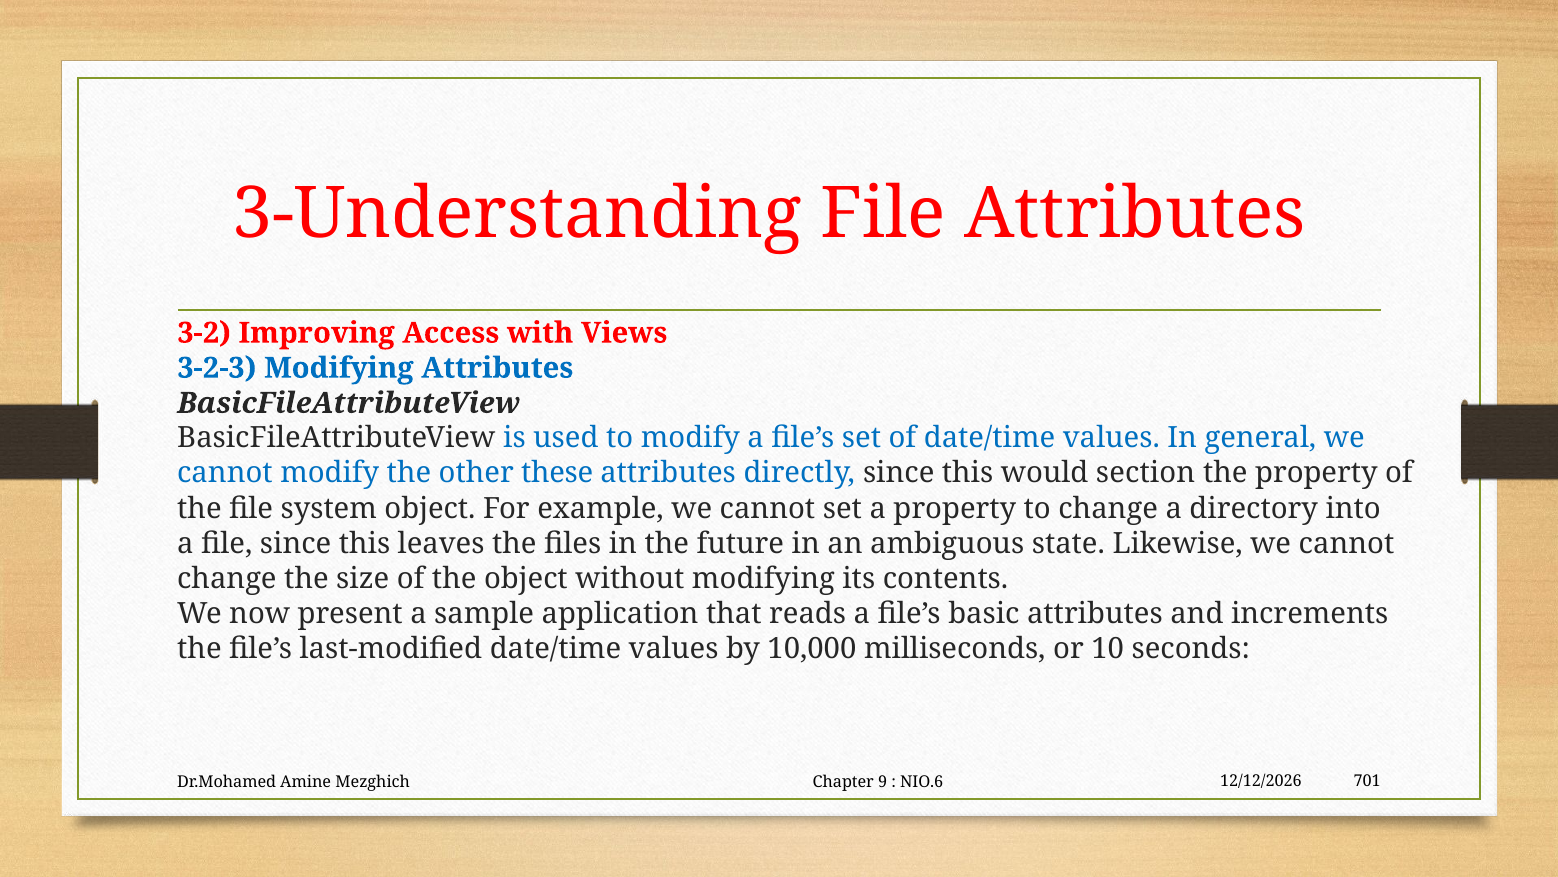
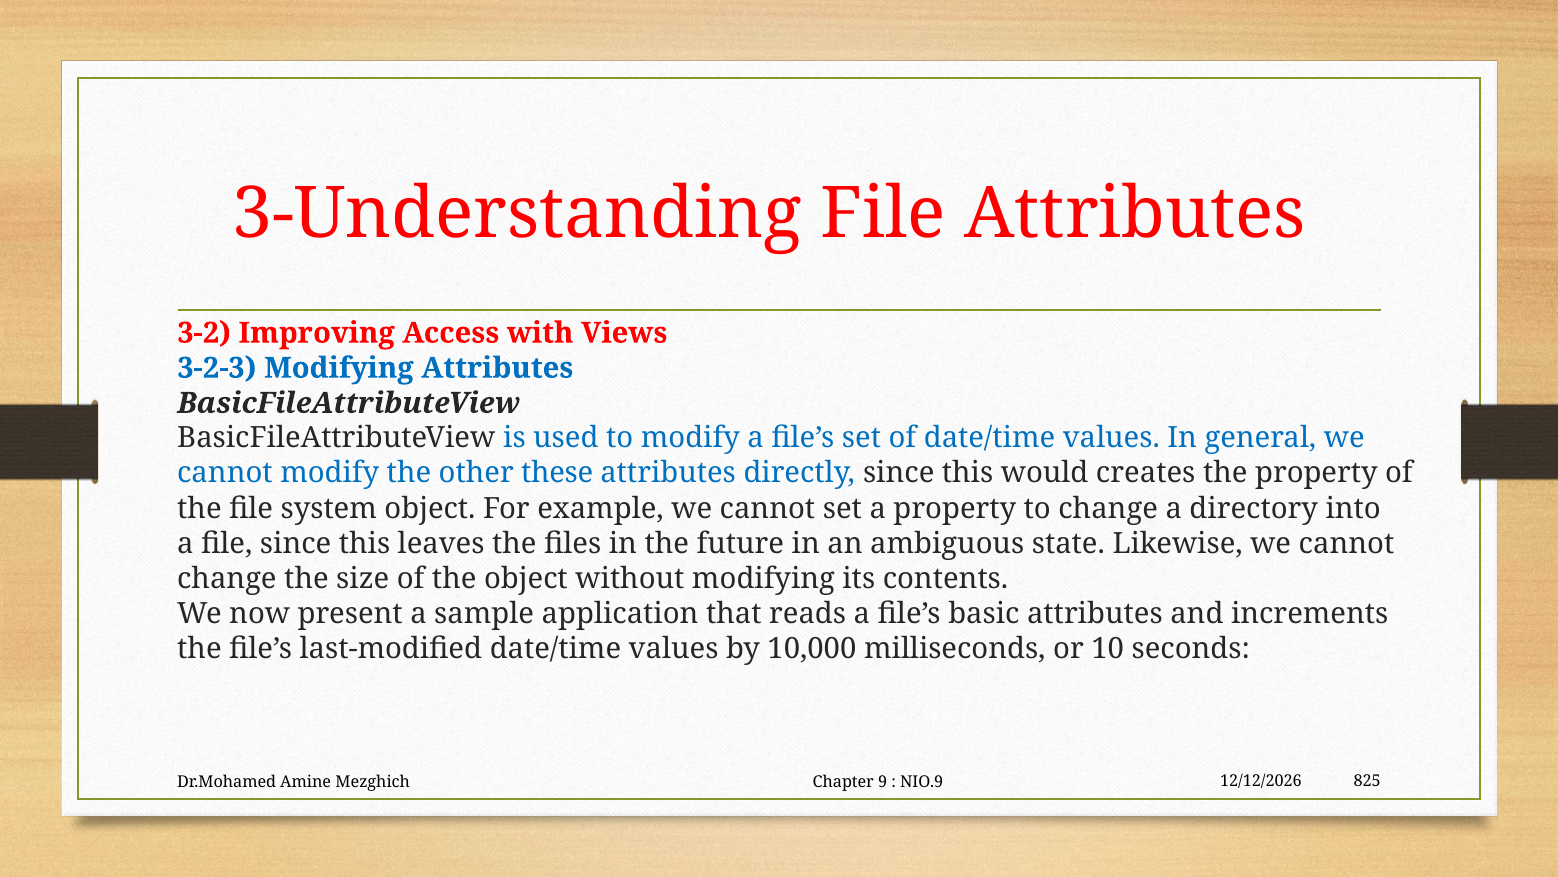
section: section -> creates
701: 701 -> 825
NIO.6: NIO.6 -> NIO.9
